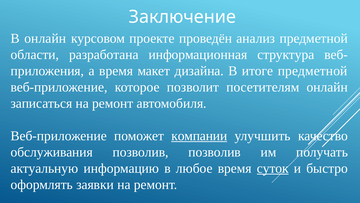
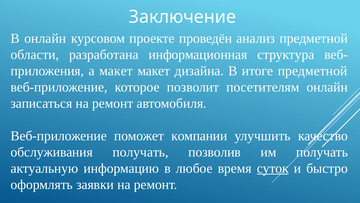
а время: время -> макет
компании underline: present -> none
обслуживания позволив: позволив -> получать
